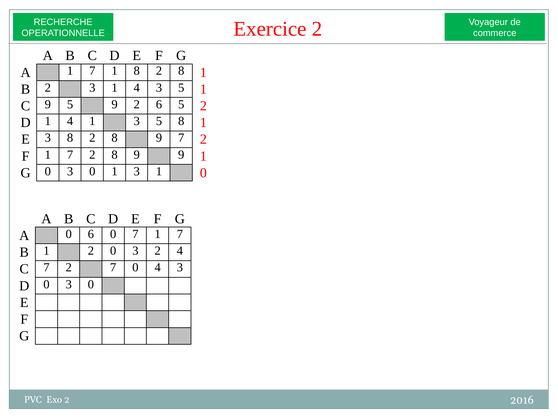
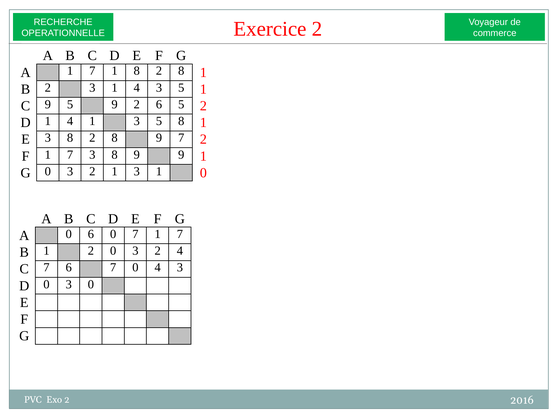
1 7 2: 2 -> 3
G 0 3 0: 0 -> 2
C 7 2: 2 -> 6
